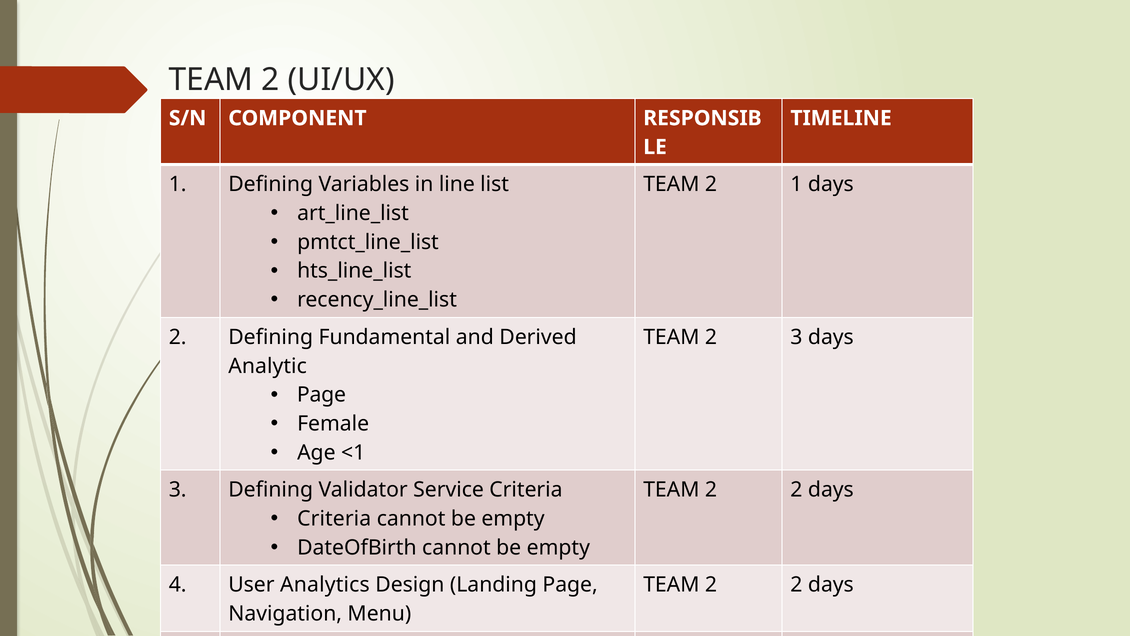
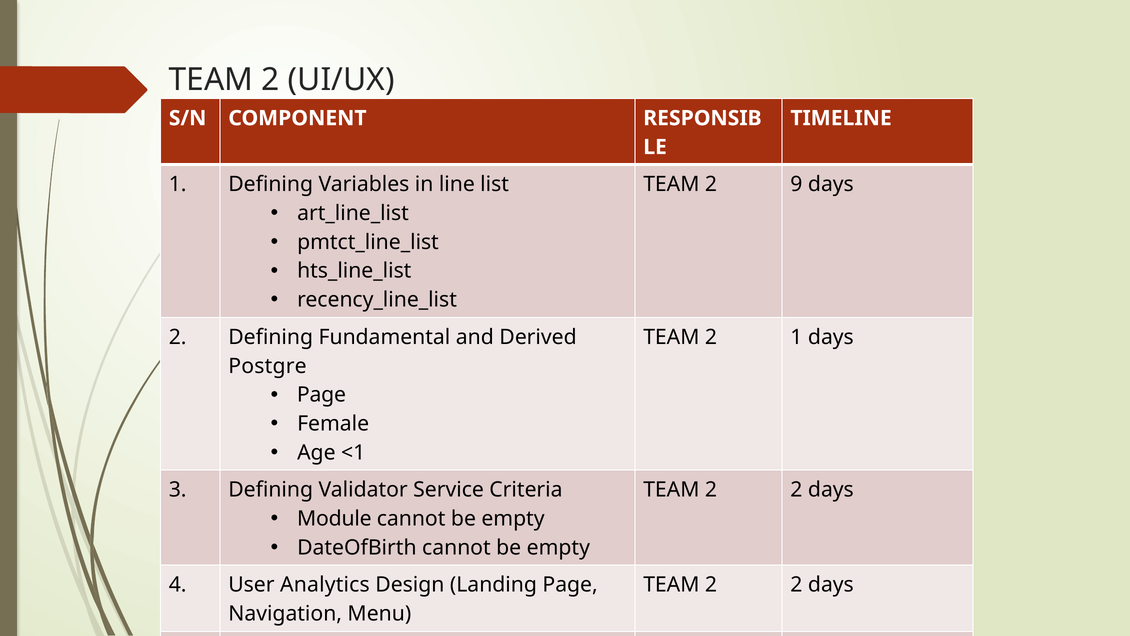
2 1: 1 -> 9
2 3: 3 -> 1
Analytic: Analytic -> Postgre
Criteria at (334, 518): Criteria -> Module
